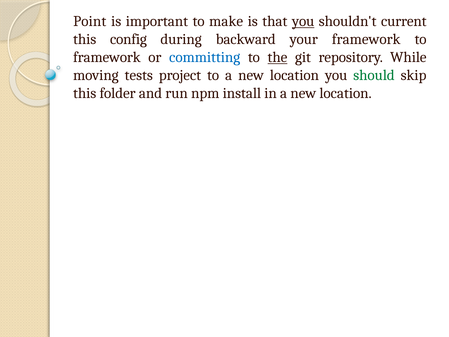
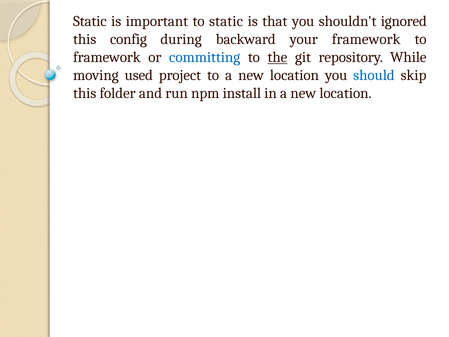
Point at (90, 21): Point -> Static
to make: make -> static
you at (303, 21) underline: present -> none
current: current -> ignored
tests: tests -> used
should colour: green -> blue
